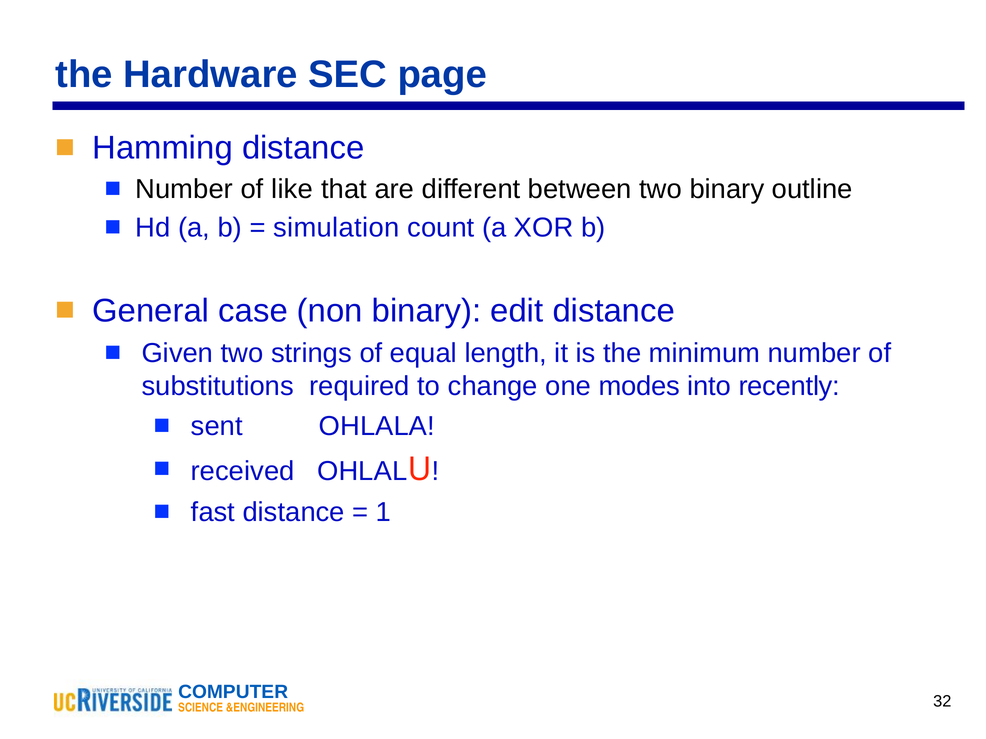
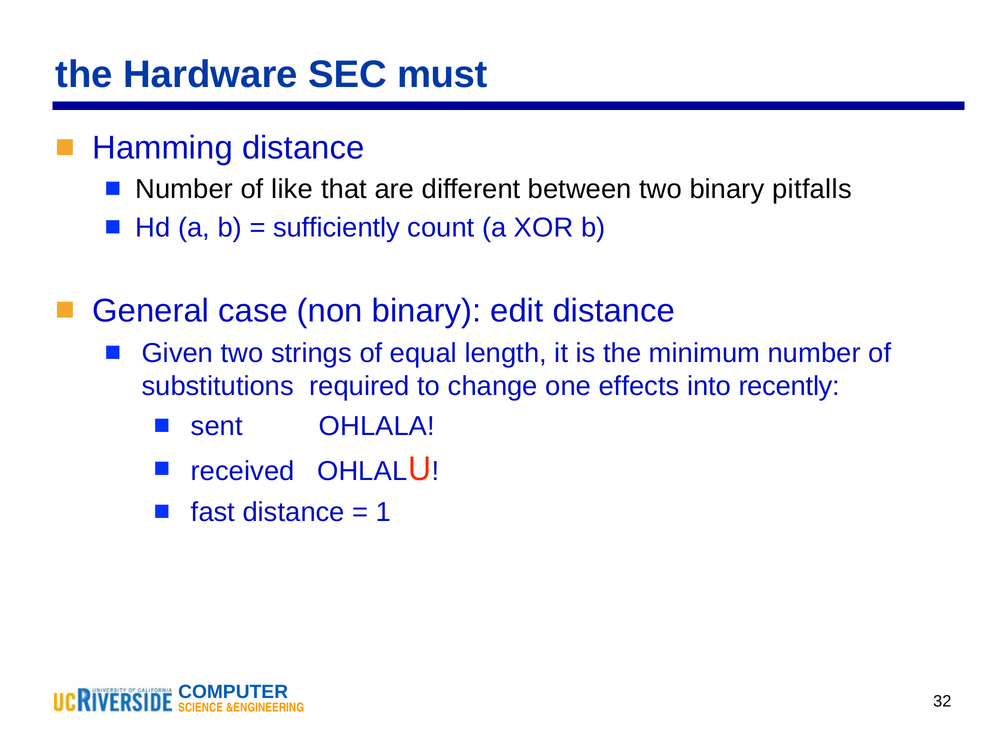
page: page -> must
outline: outline -> pitfalls
simulation: simulation -> sufficiently
modes: modes -> effects
